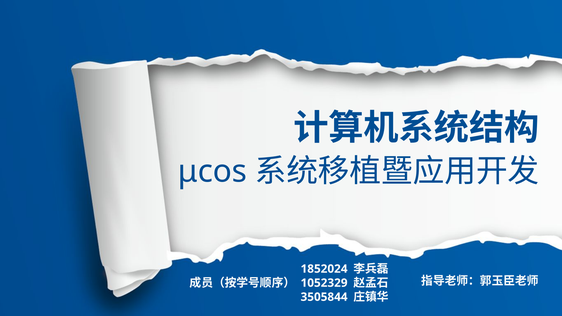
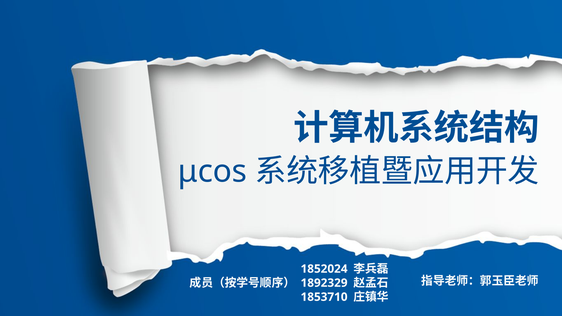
1052329: 1052329 -> 1892329
3505844: 3505844 -> 1853710
